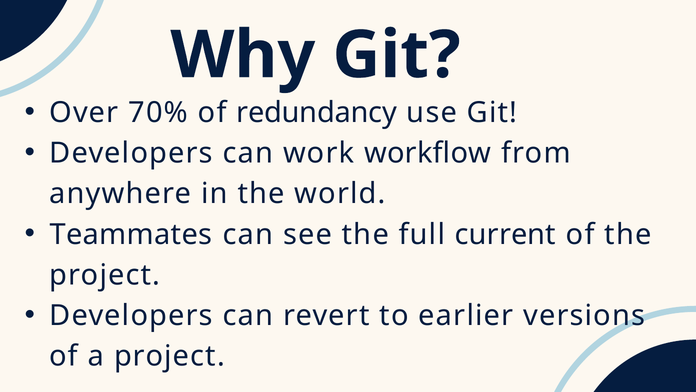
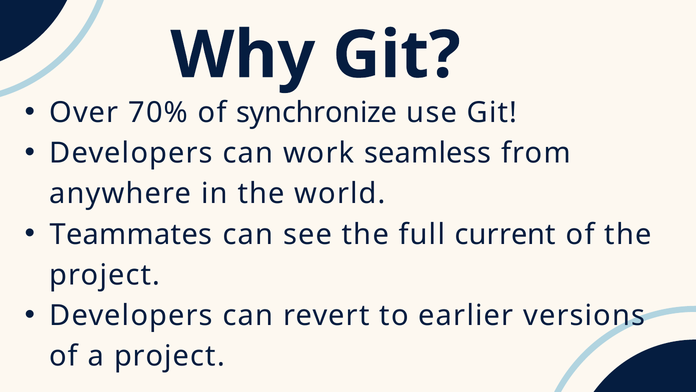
redundancy: redundancy -> synchronize
workflow: workflow -> seamless
